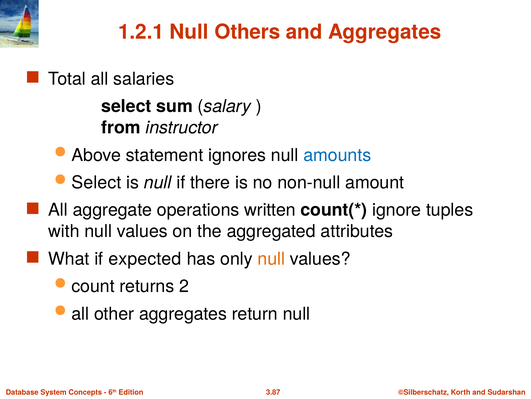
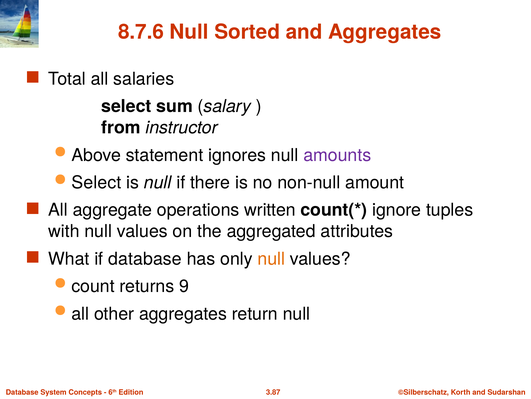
1.2.1: 1.2.1 -> 8.7.6
Others: Others -> Sorted
amounts colour: blue -> purple
if expected: expected -> database
2: 2 -> 9
